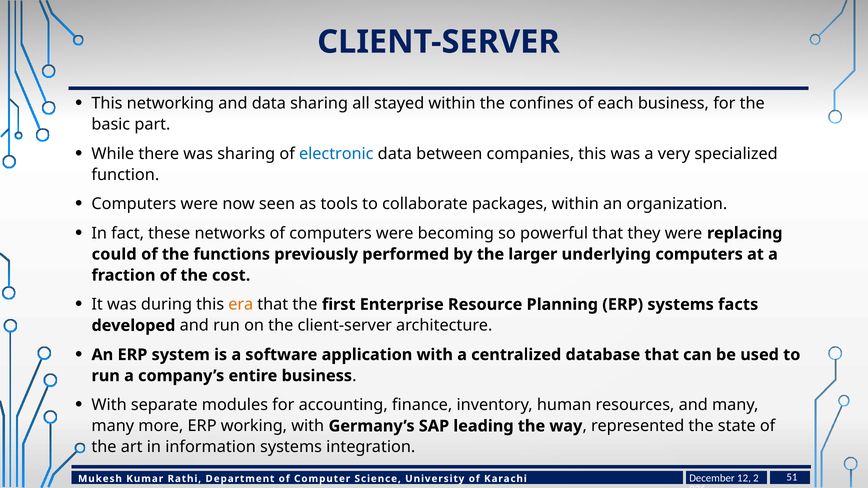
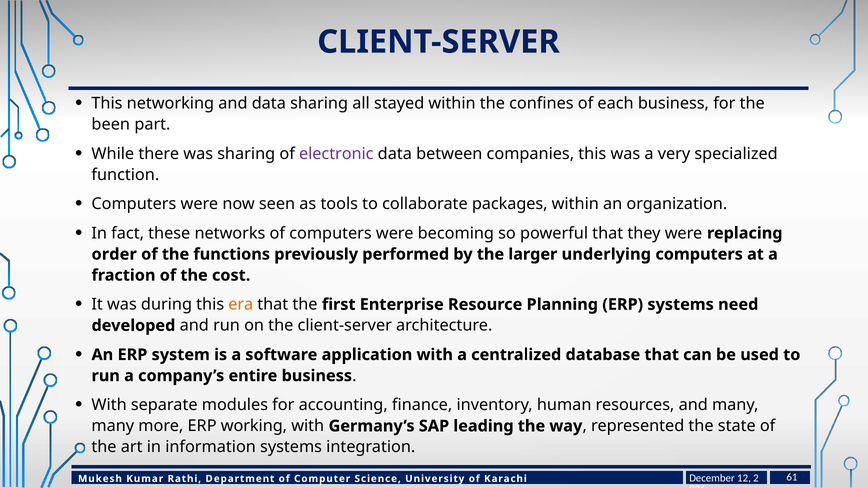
basic: basic -> been
electronic colour: blue -> purple
could: could -> order
facts: facts -> need
51: 51 -> 61
